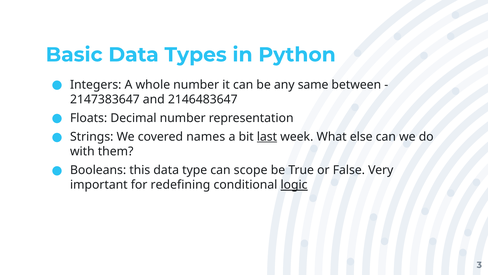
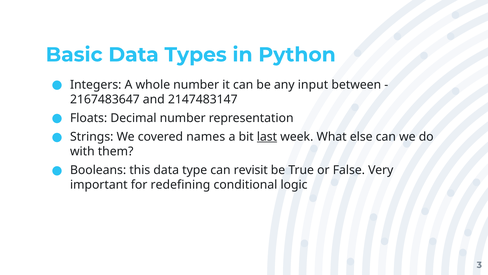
same: same -> input
2147383647: 2147383647 -> 2167483647
2146483647: 2146483647 -> 2147483147
scope: scope -> revisit
logic underline: present -> none
